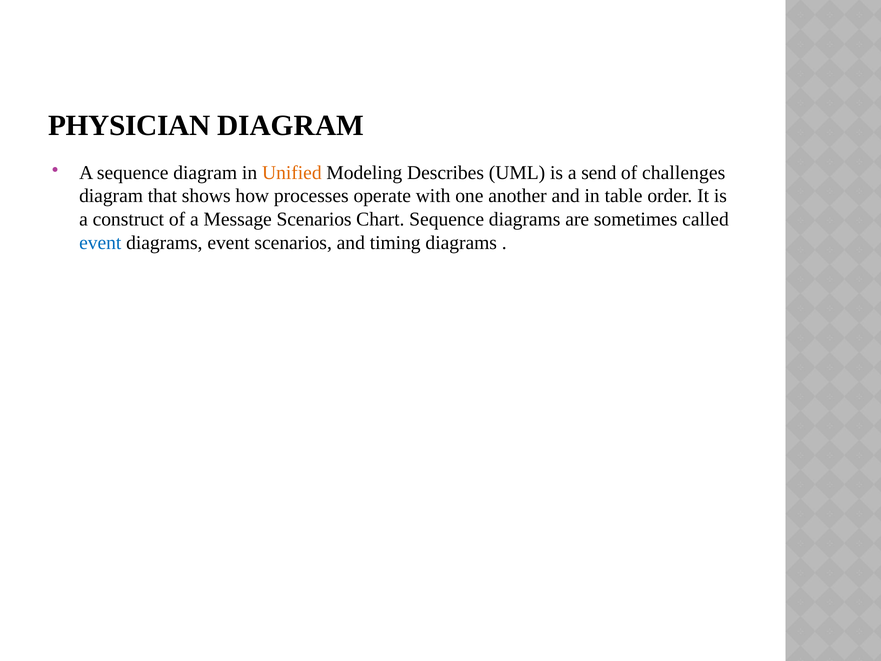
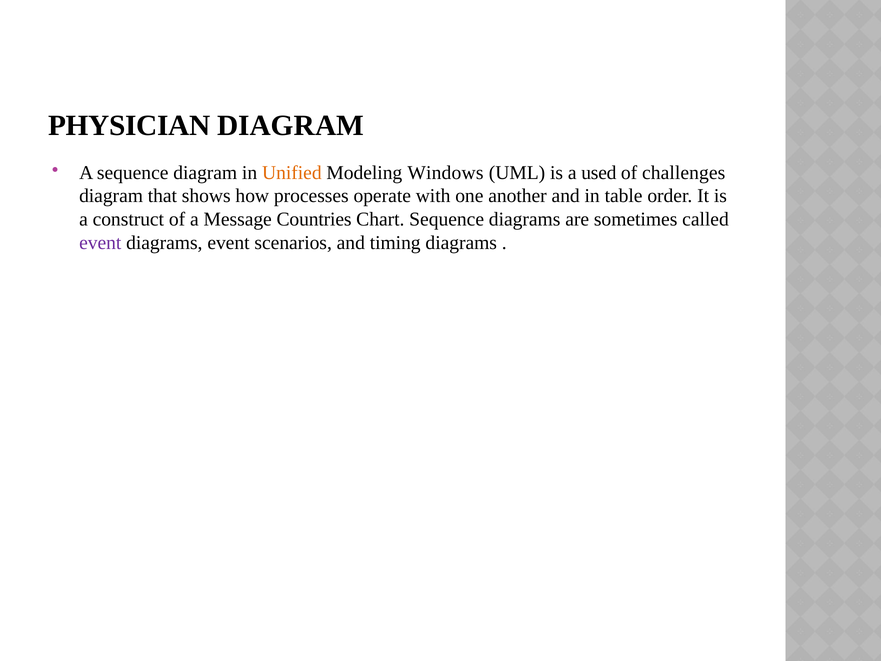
Describes: Describes -> Windows
send: send -> used
Message Scenarios: Scenarios -> Countries
event at (100, 243) colour: blue -> purple
